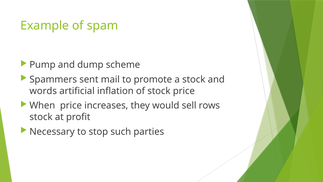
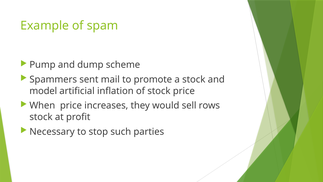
words: words -> model
